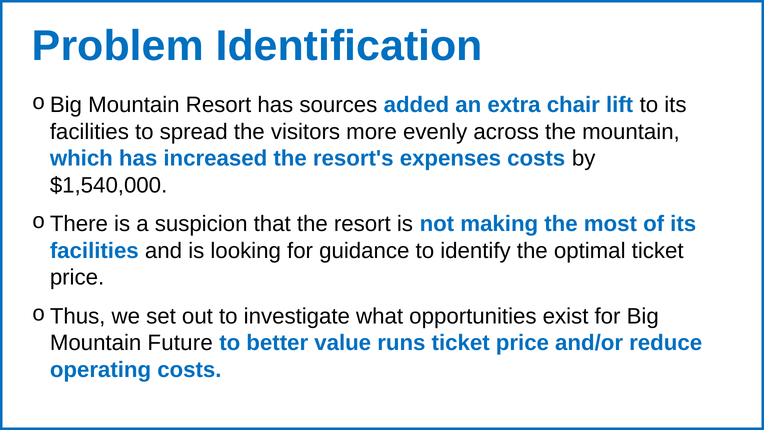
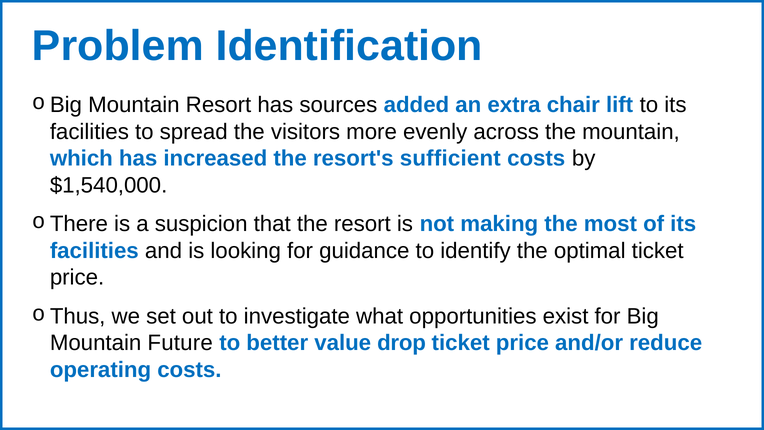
expenses: expenses -> sufficient
runs: runs -> drop
